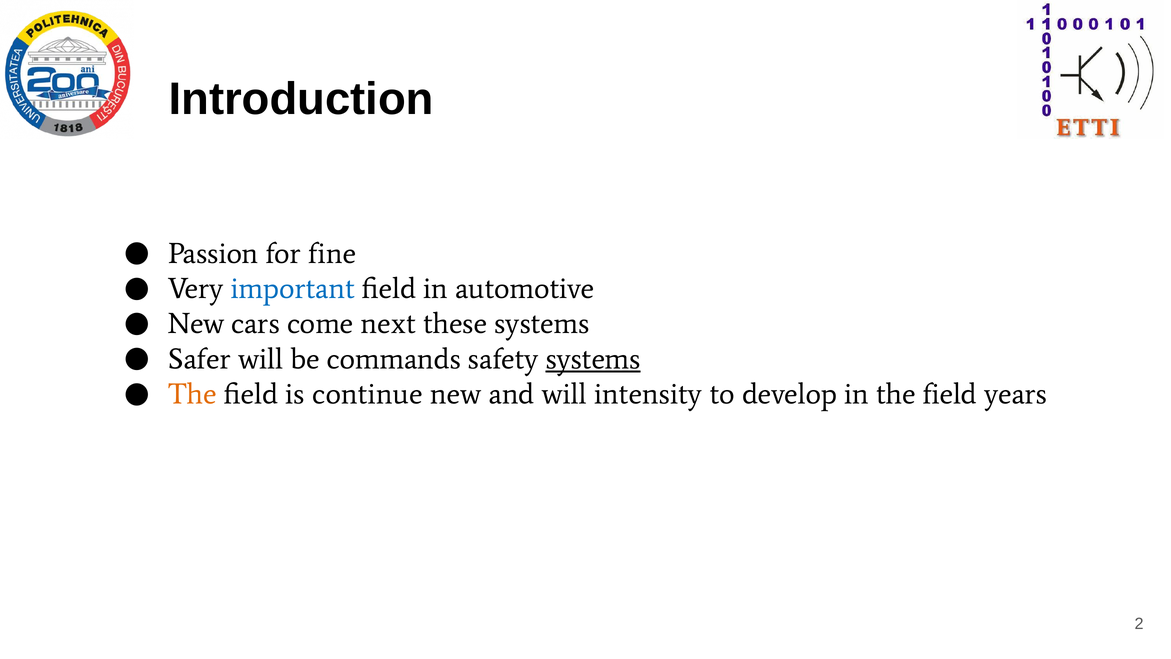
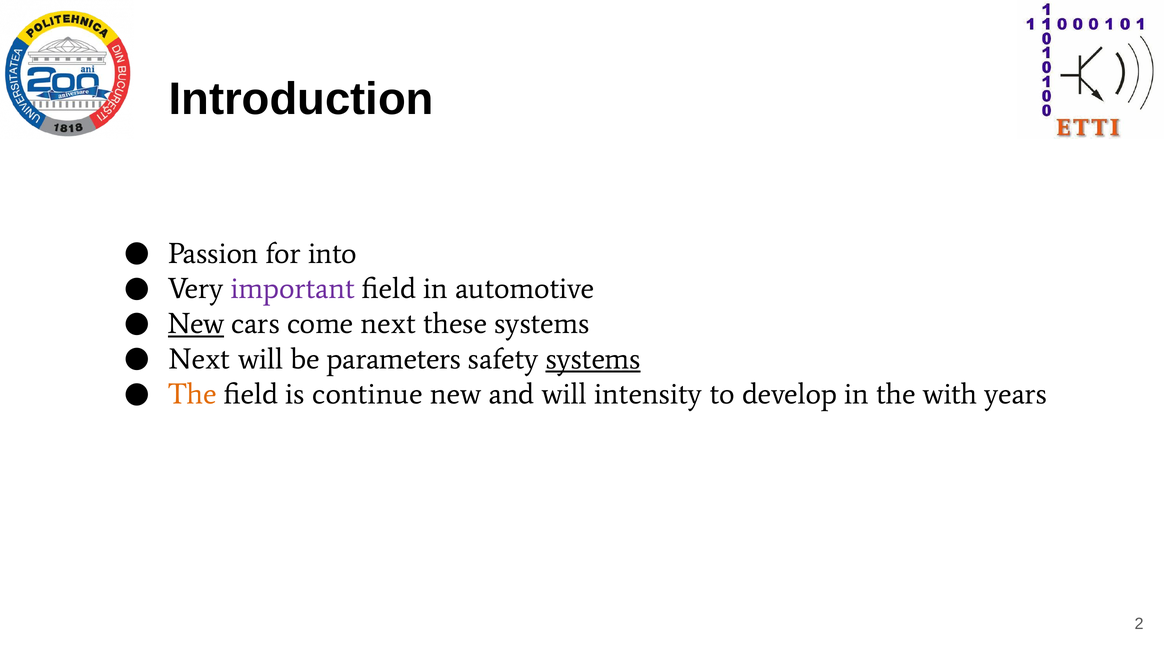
fine: fine -> into
important colour: blue -> purple
New at (196, 324) underline: none -> present
Safer at (199, 359): Safer -> Next
commands: commands -> parameters
in the field: field -> with
